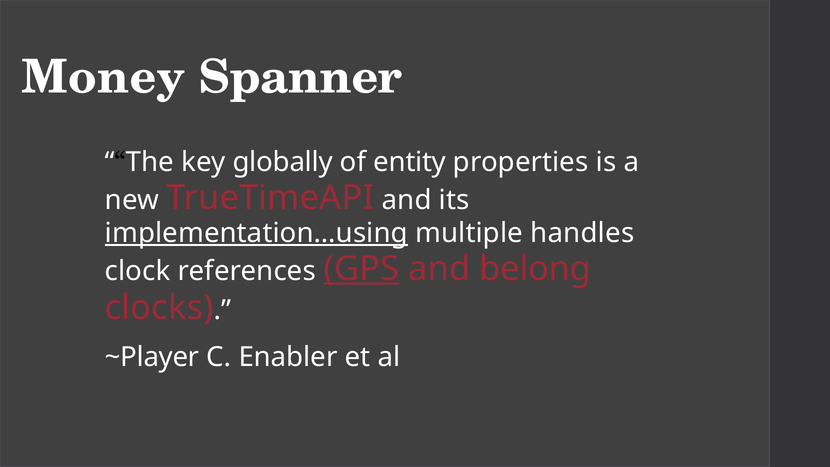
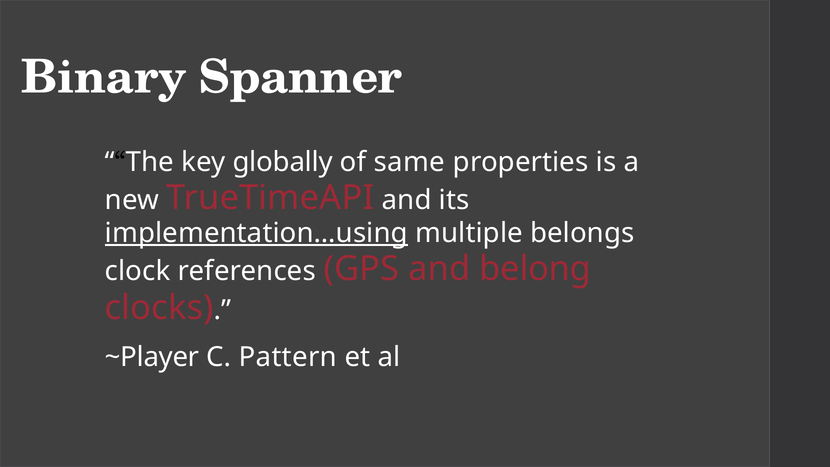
Money: Money -> Binary
entity: entity -> same
handles: handles -> belongs
GPS underline: present -> none
Enabler: Enabler -> Pattern
